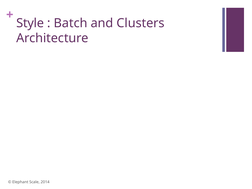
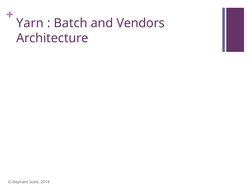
Style: Style -> Yarn
Clusters: Clusters -> Vendors
